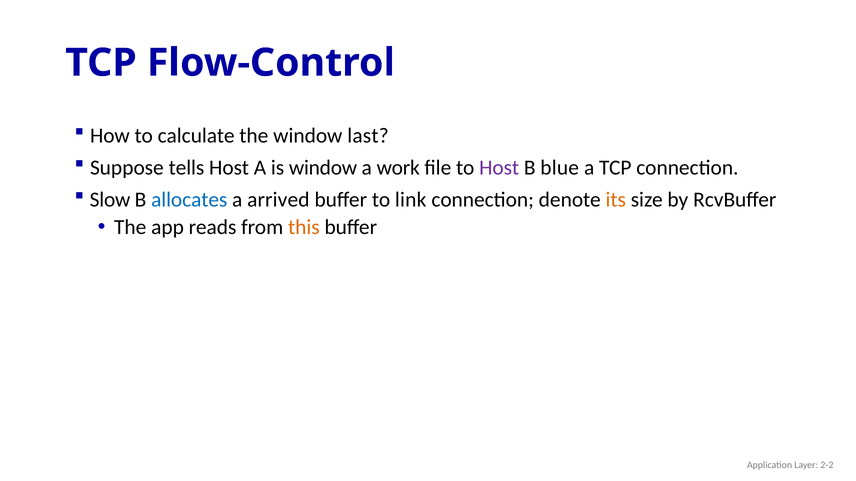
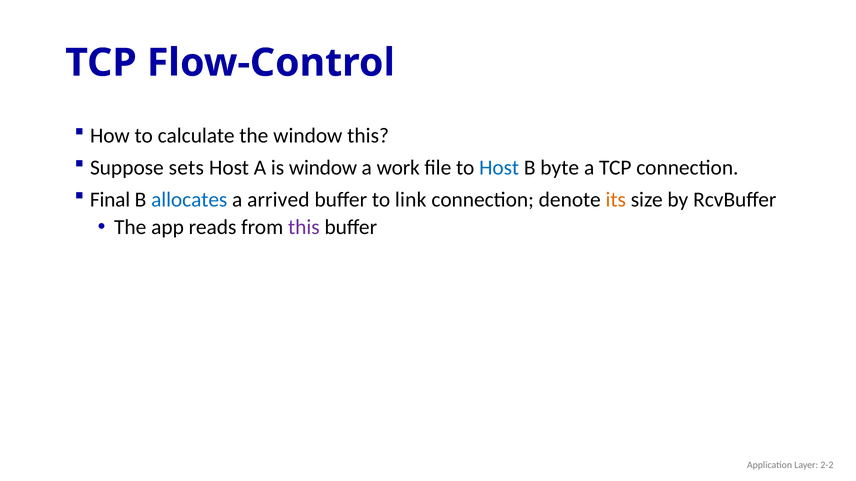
window last: last -> this
tells: tells -> sets
Host at (499, 168) colour: purple -> blue
blue: blue -> byte
Slow: Slow -> Final
this at (304, 227) colour: orange -> purple
